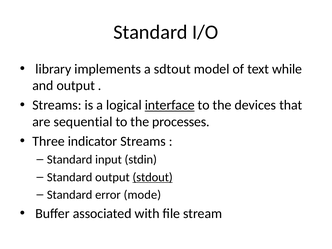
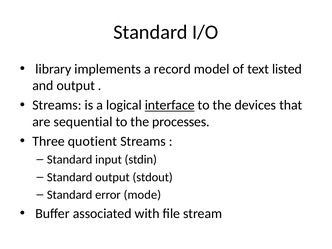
sdtout: sdtout -> record
while: while -> listed
indicator: indicator -> quotient
stdout underline: present -> none
